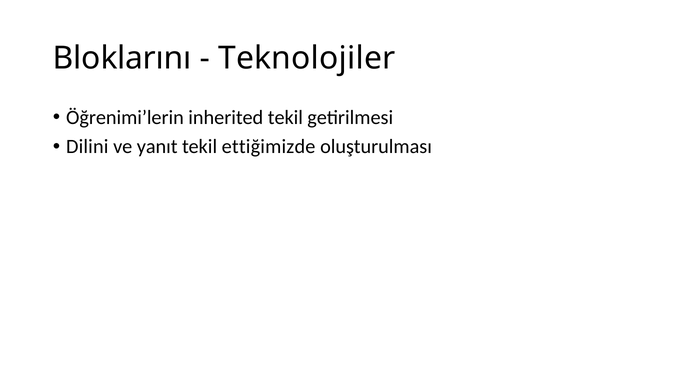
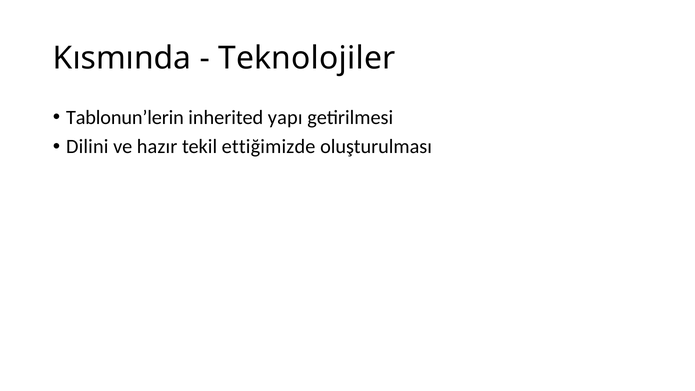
Bloklarını: Bloklarını -> Kısmında
Öğrenimi’lerin: Öğrenimi’lerin -> Tablonun’lerin
inherited tekil: tekil -> yapı
yanıt: yanıt -> hazır
